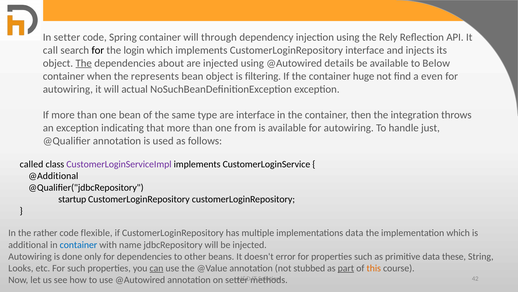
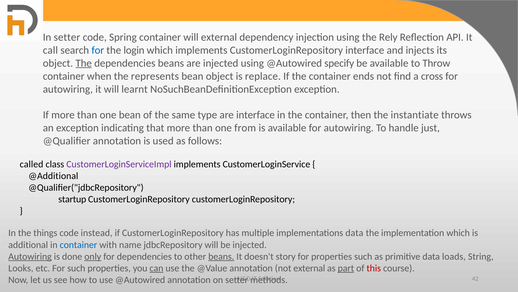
will through: through -> external
for at (98, 50) colour: black -> blue
dependencies about: about -> beans
details: details -> specify
Below: Below -> Throw
filtering: filtering -> replace
huge: huge -> ends
even: even -> cross
actual: actual -> learnt
integration: integration -> instantiate
rather: rather -> things
flexible: flexible -> instead
Autowiring at (30, 256) underline: none -> present
only underline: none -> present
beans at (221, 256) underline: none -> present
error: error -> story
these: these -> loads
not stubbed: stubbed -> external
this colour: orange -> red
